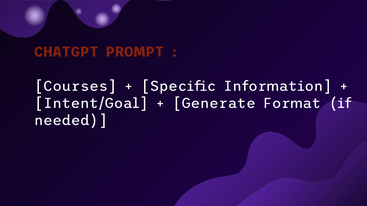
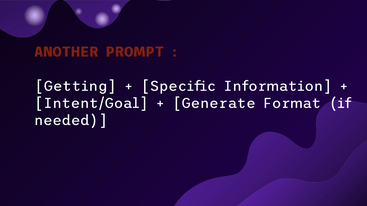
CHATGPT: CHATGPT -> ANOTHER
Courses: Courses -> Getting
